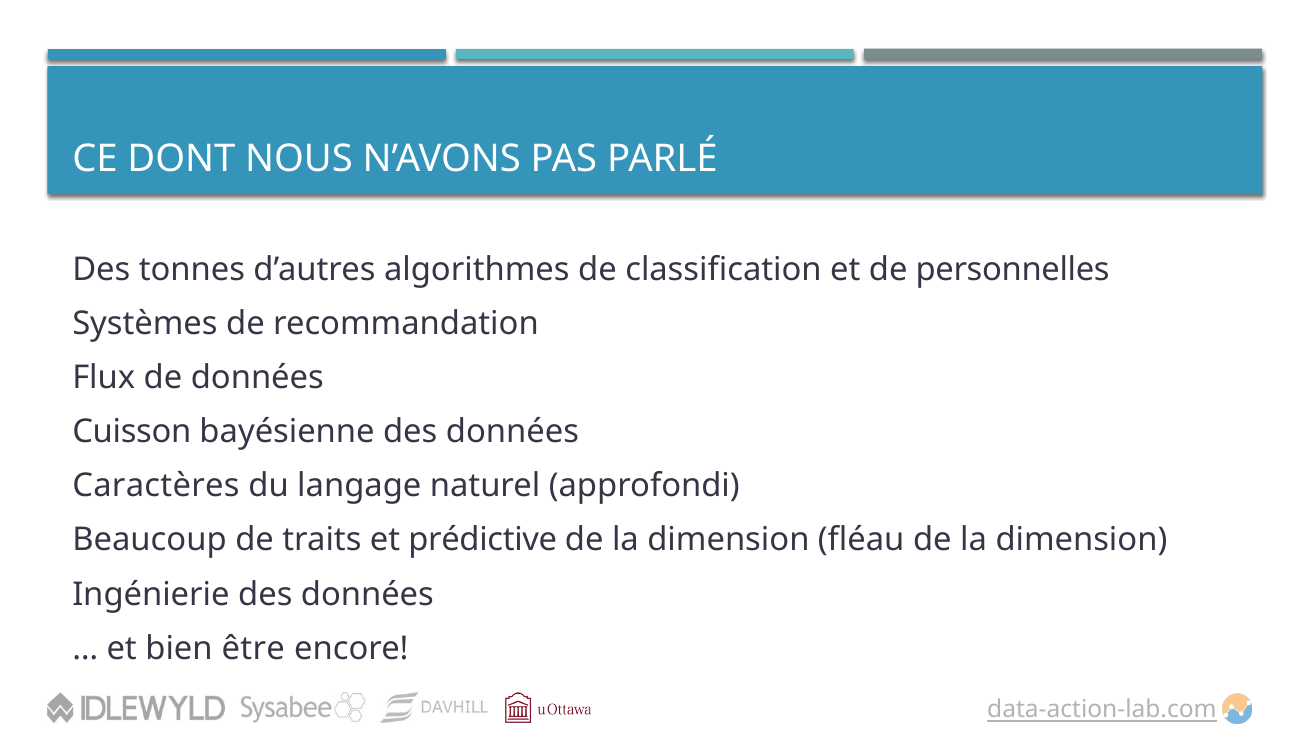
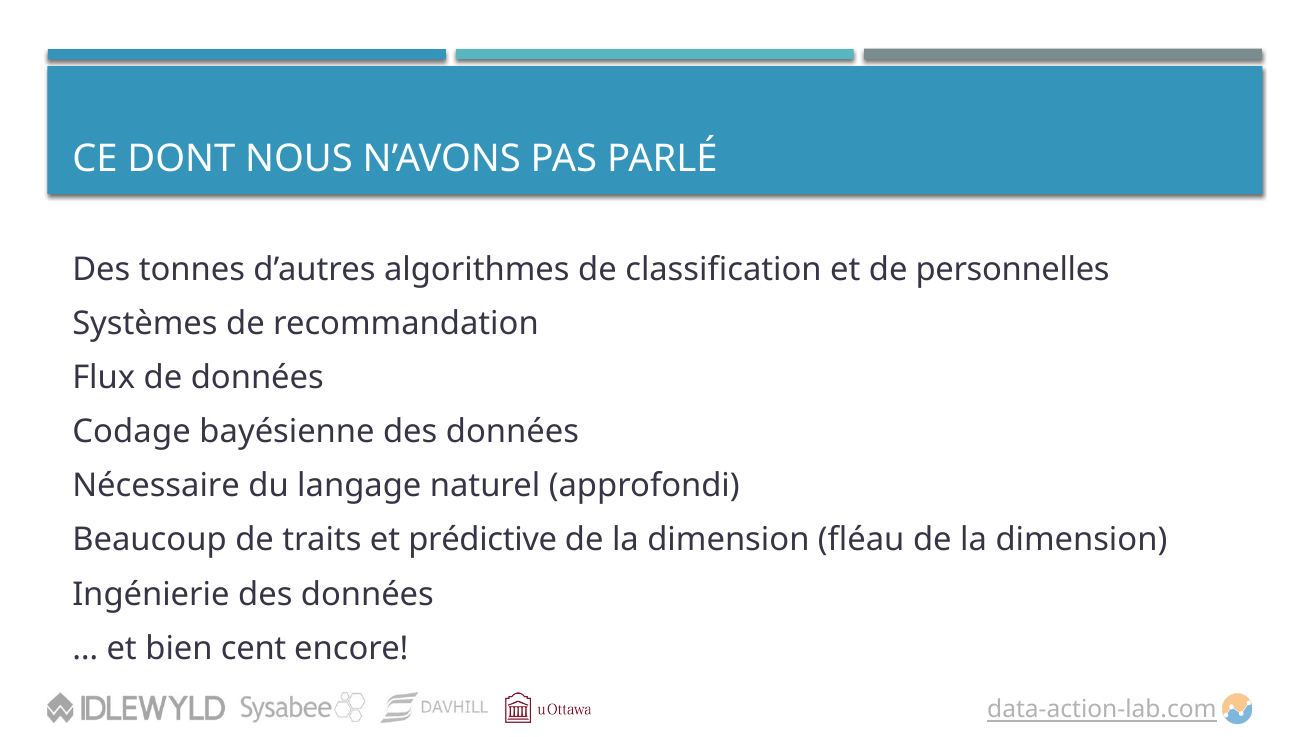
Cuisson: Cuisson -> Codage
Caractères: Caractères -> Nécessaire
être: être -> cent
